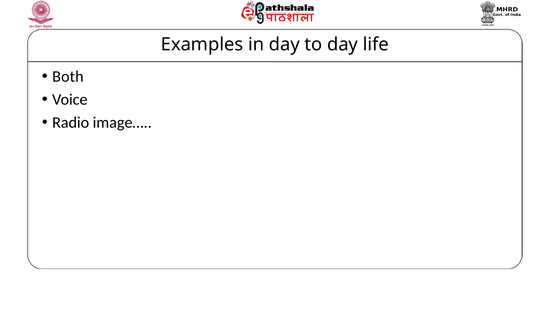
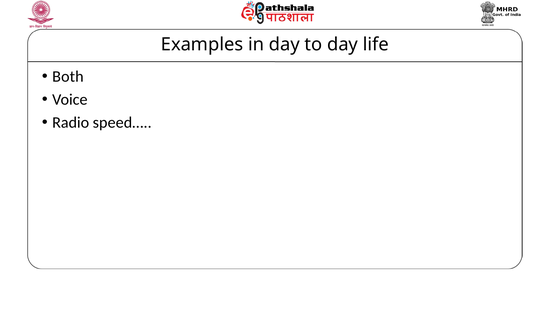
image…: image… -> speed…
